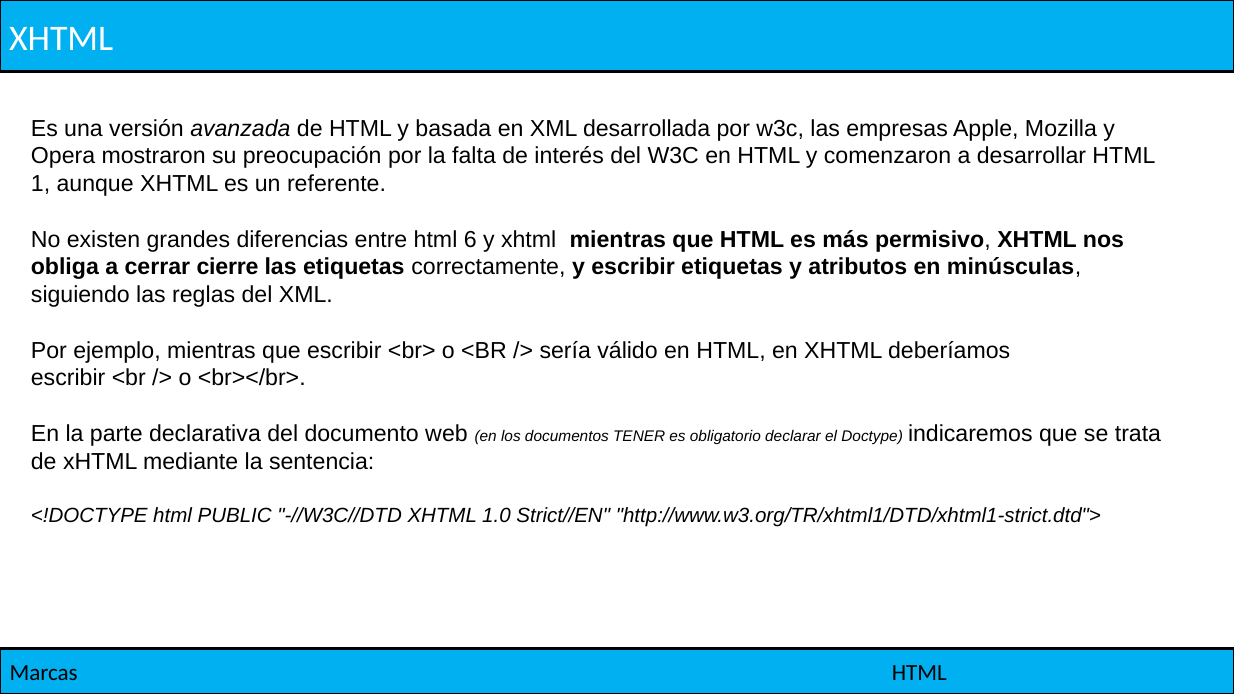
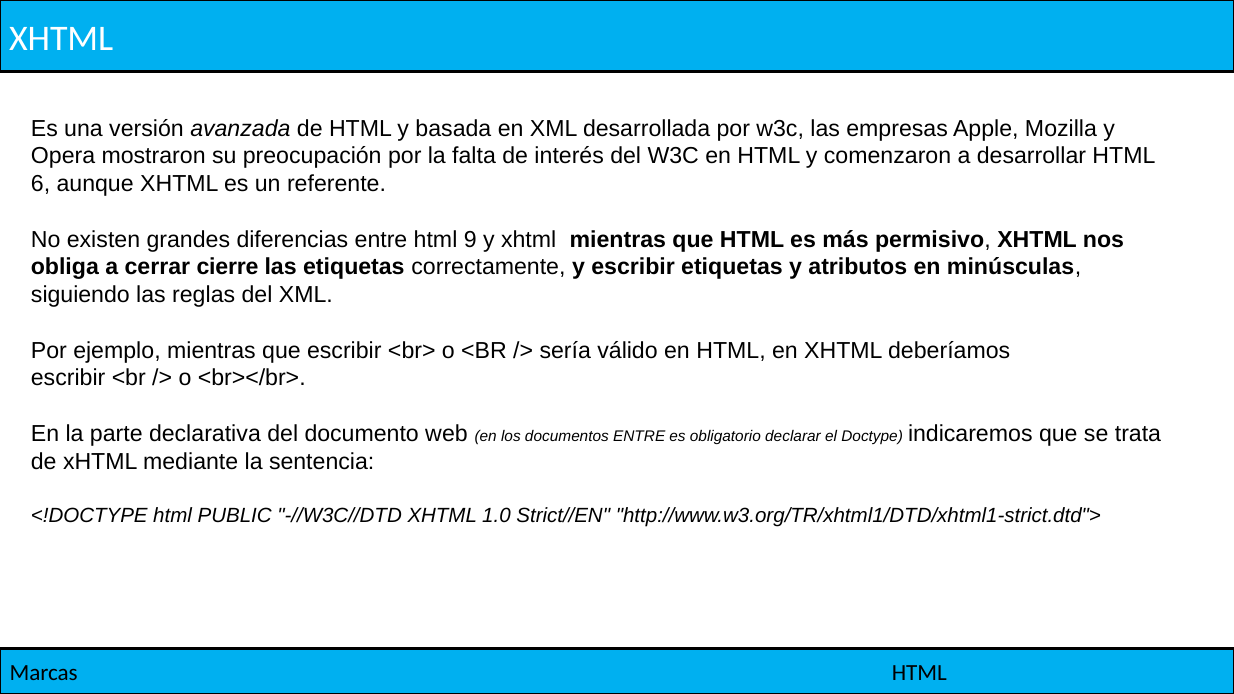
1: 1 -> 6
6: 6 -> 9
documentos TENER: TENER -> ENTRE
